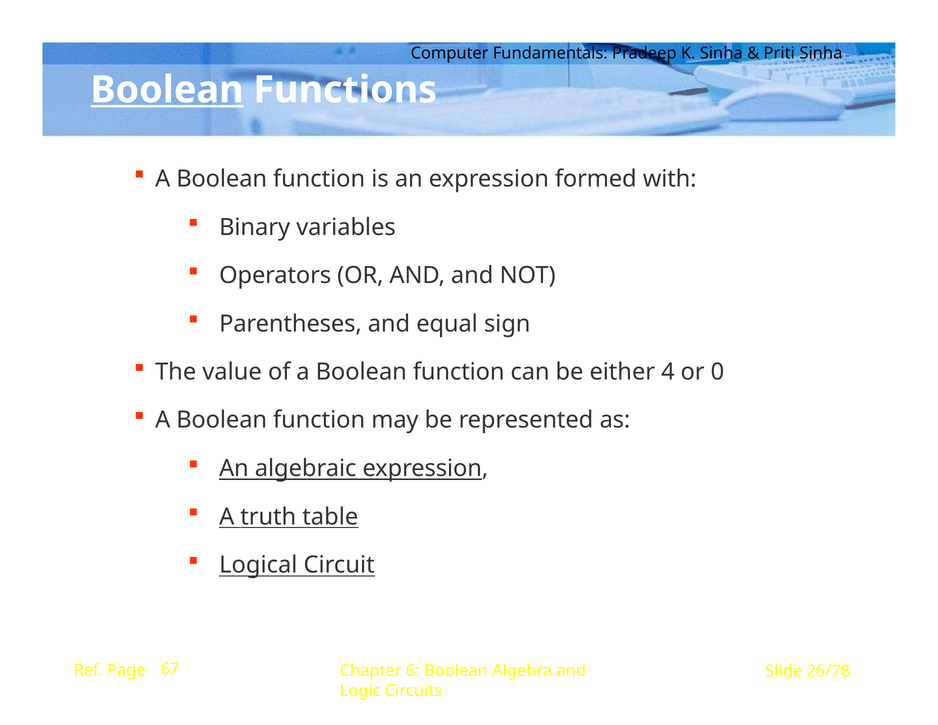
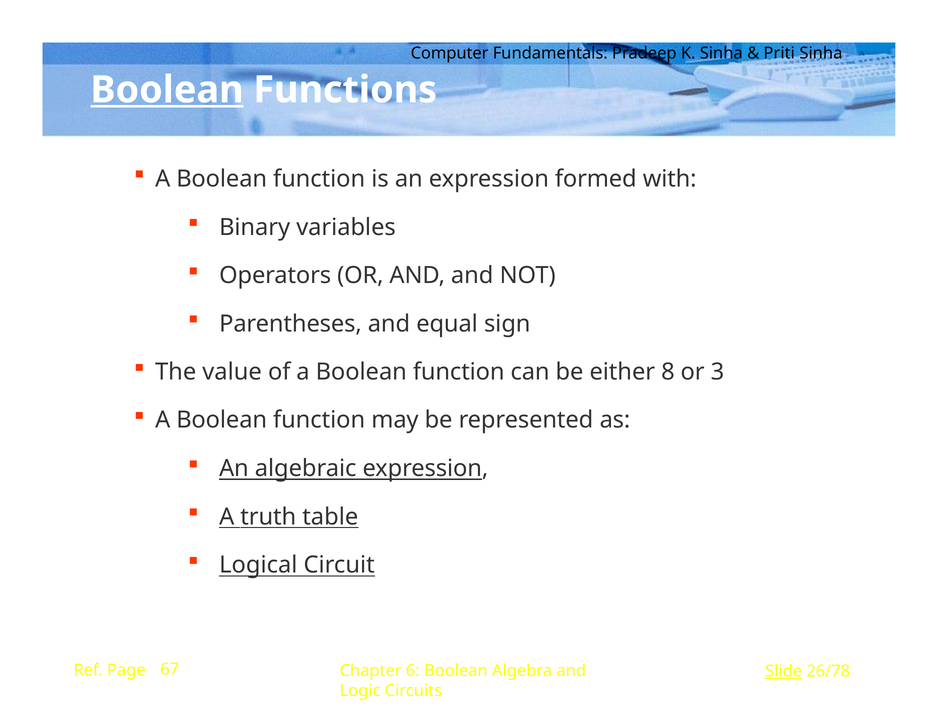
4: 4 -> 8
0: 0 -> 3
Slide underline: none -> present
